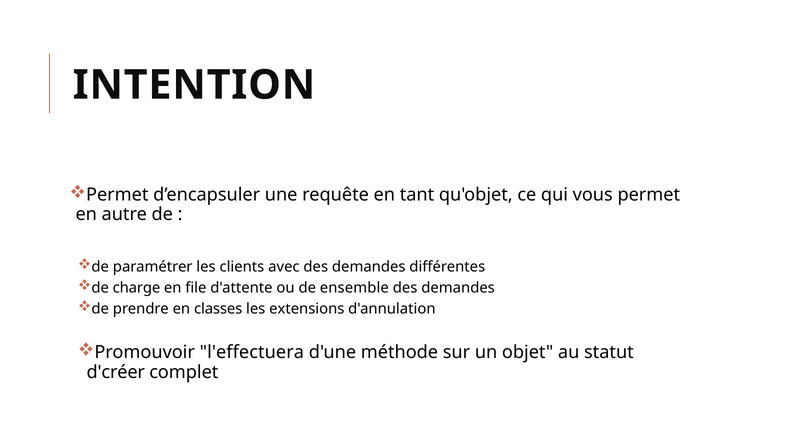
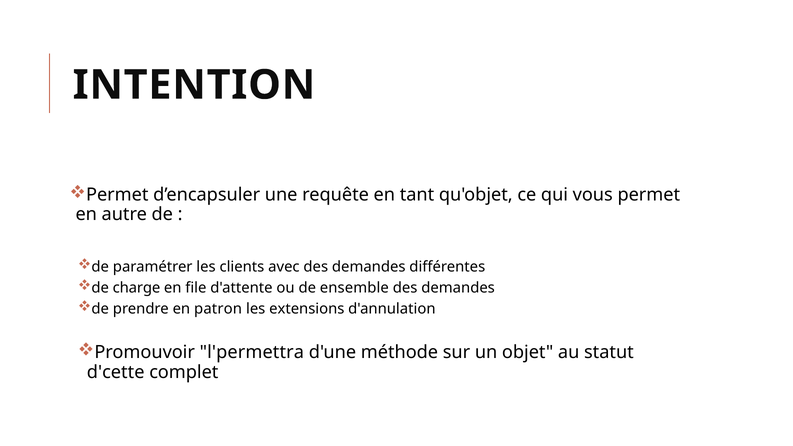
classes: classes -> patron
l'effectuera: l'effectuera -> l'permettra
d'créer: d'créer -> d'cette
